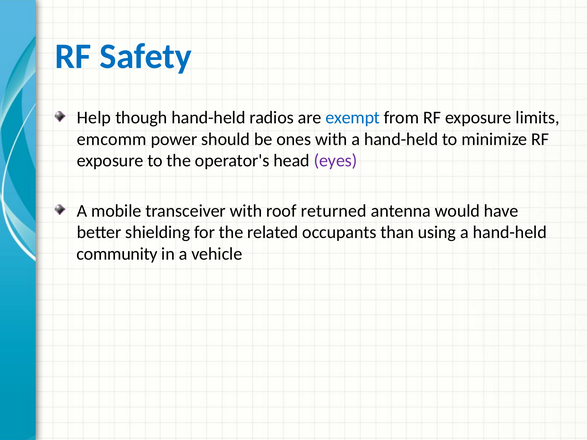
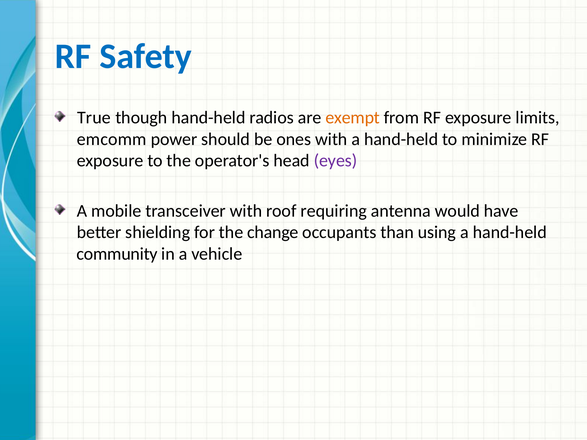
Help: Help -> True
exempt colour: blue -> orange
returned: returned -> requiring
related: related -> change
